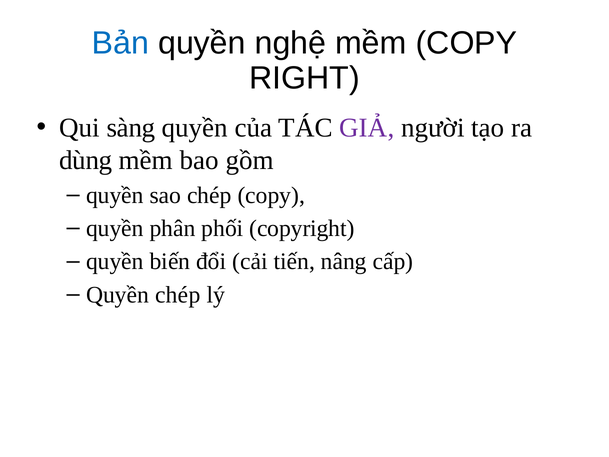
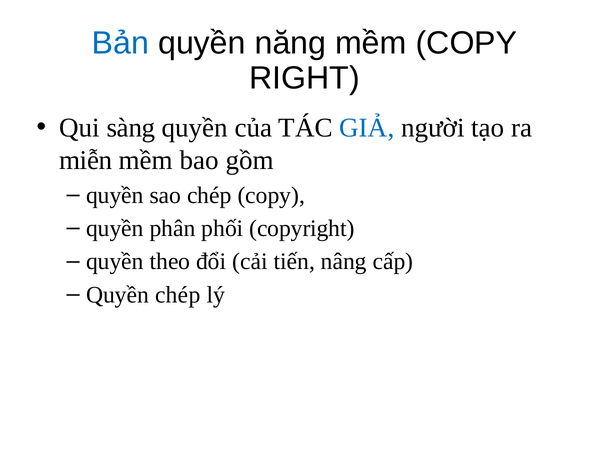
nghệ: nghệ -> năng
GIẢ colour: purple -> blue
dùng: dùng -> miễn
biến: biến -> theo
